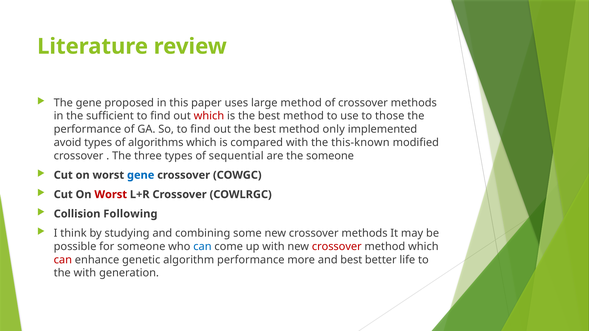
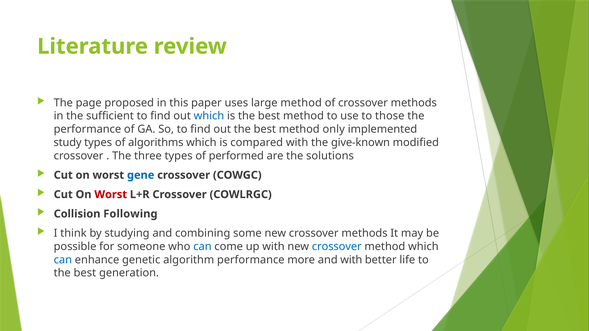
The gene: gene -> page
which at (209, 116) colour: red -> blue
avoid: avoid -> study
this-known: this-known -> give-known
sequential: sequential -> performed
the someone: someone -> solutions
crossover at (337, 247) colour: red -> blue
can at (63, 260) colour: red -> blue
and best: best -> with
with at (85, 273): with -> best
